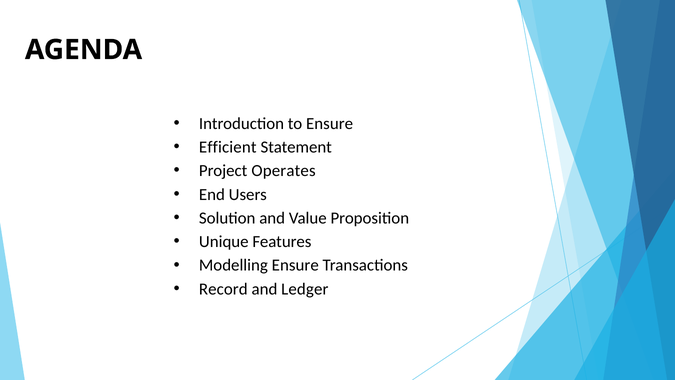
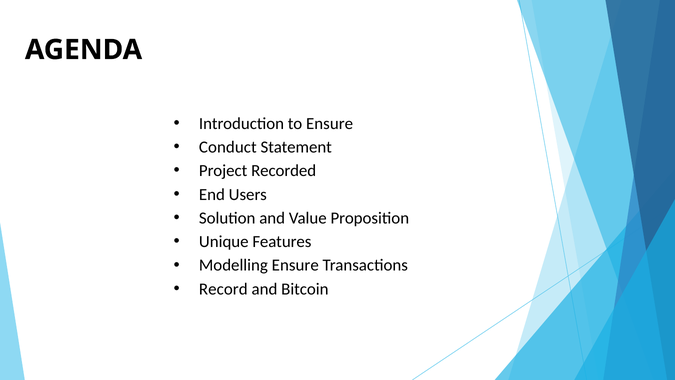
Efficient: Efficient -> Conduct
Operates: Operates -> Recorded
Ledger: Ledger -> Bitcoin
